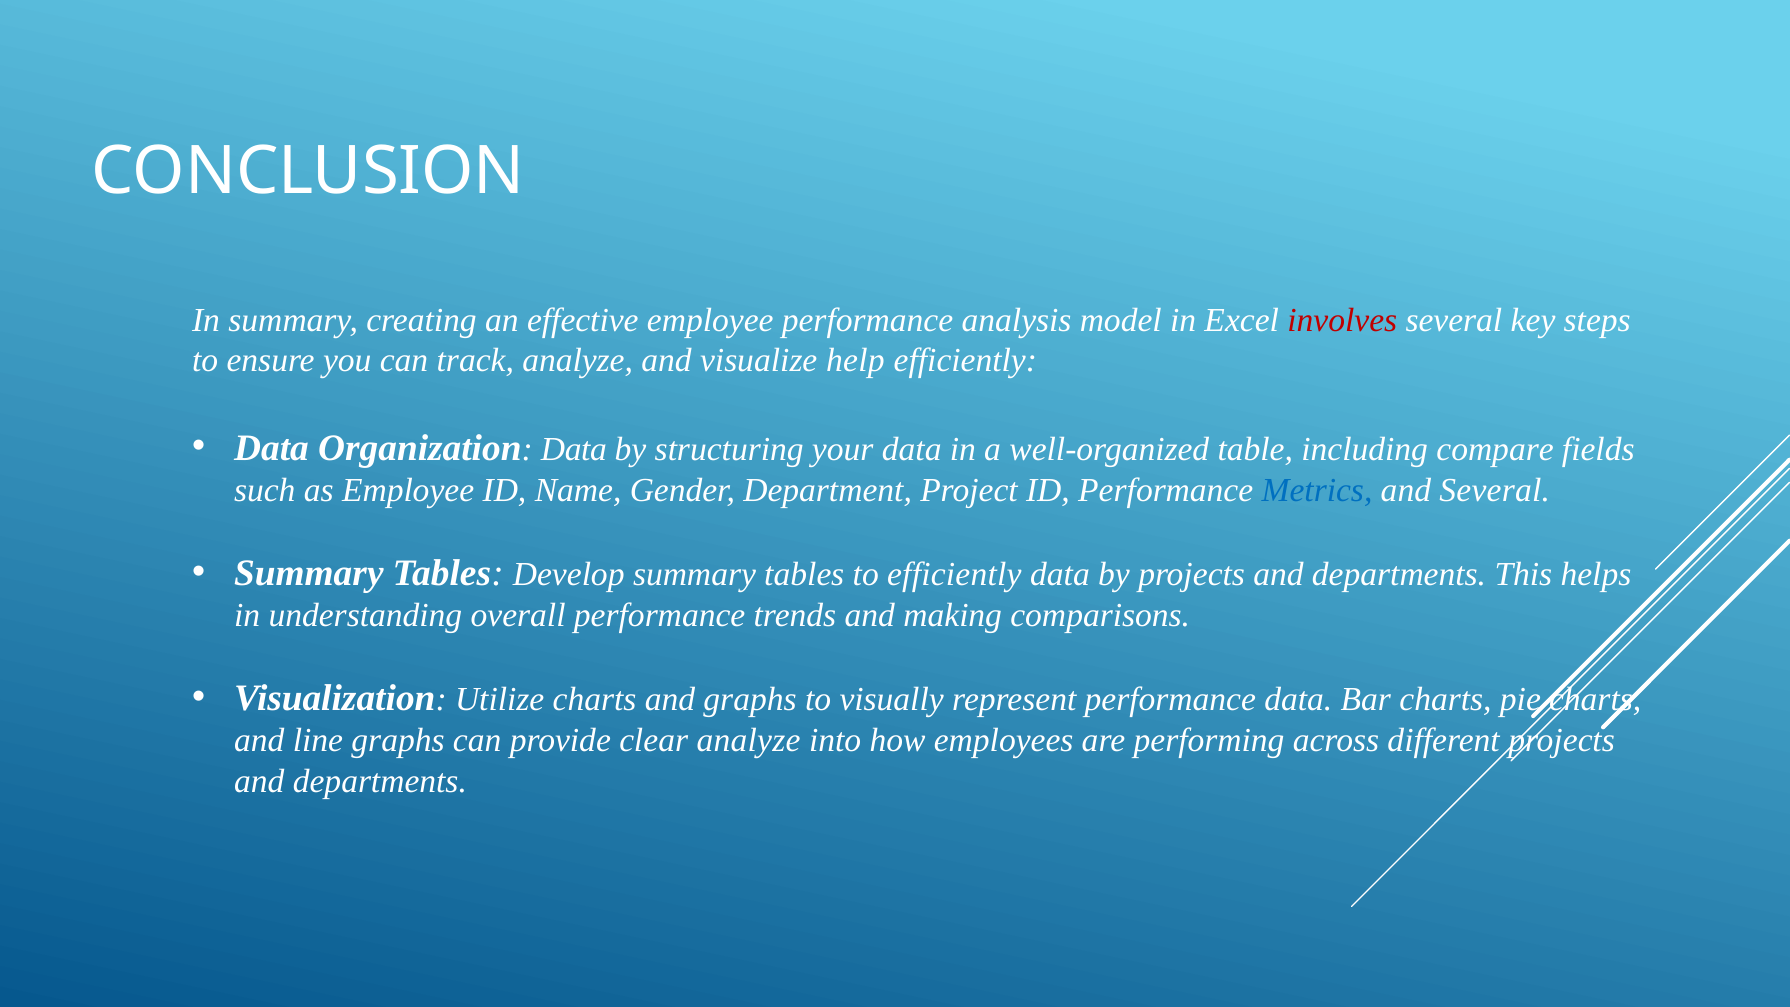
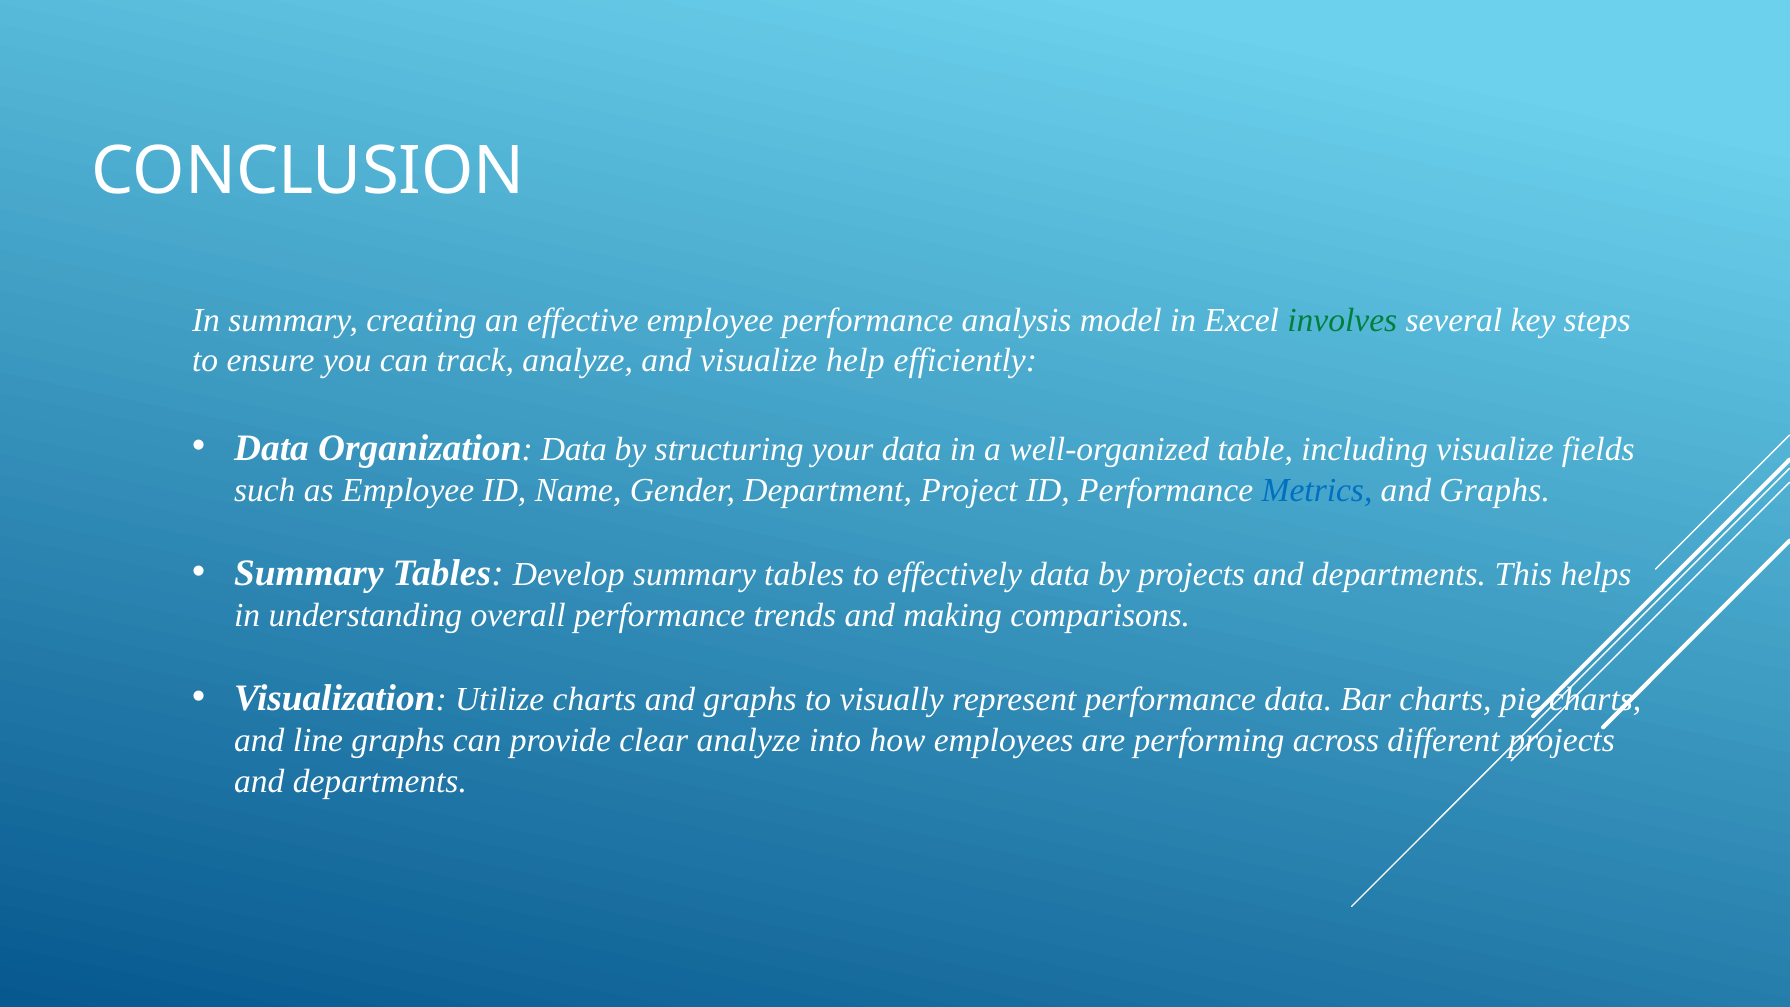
involves colour: red -> green
including compare: compare -> visualize
Several at (1495, 490): Several -> Graphs
to efficiently: efficiently -> effectively
